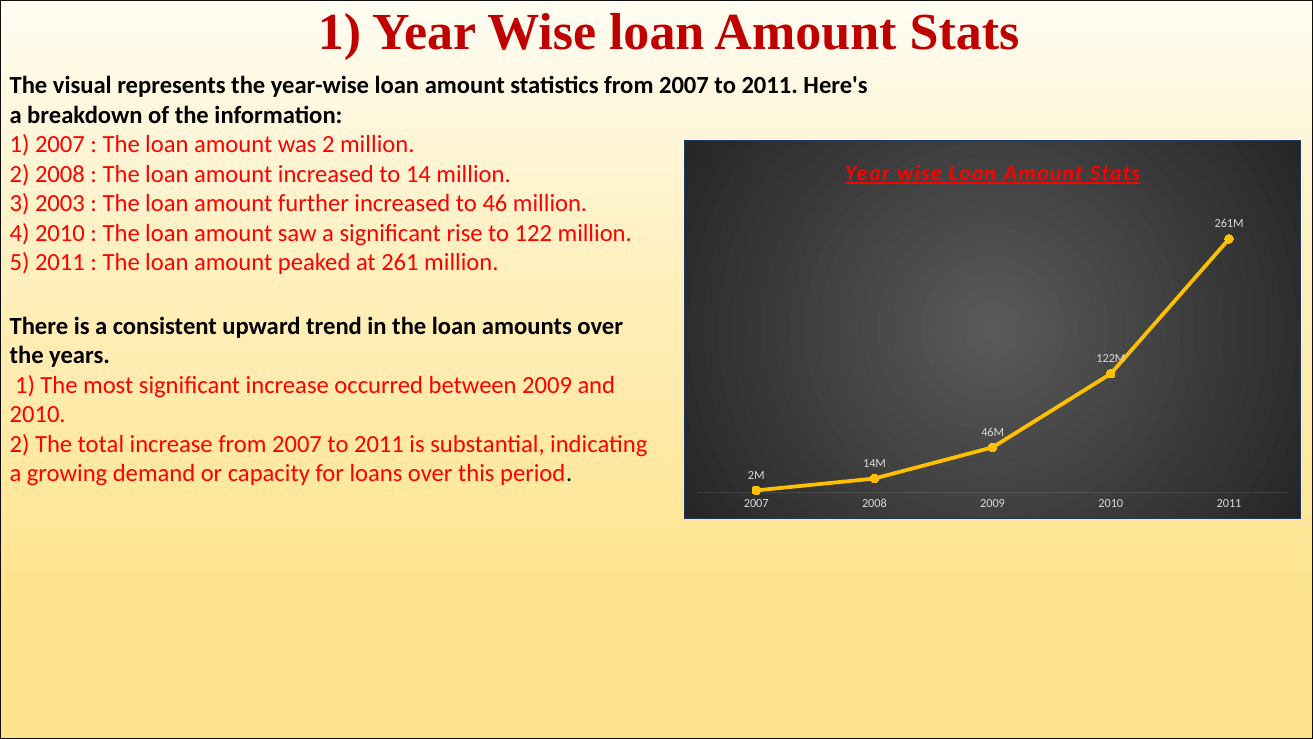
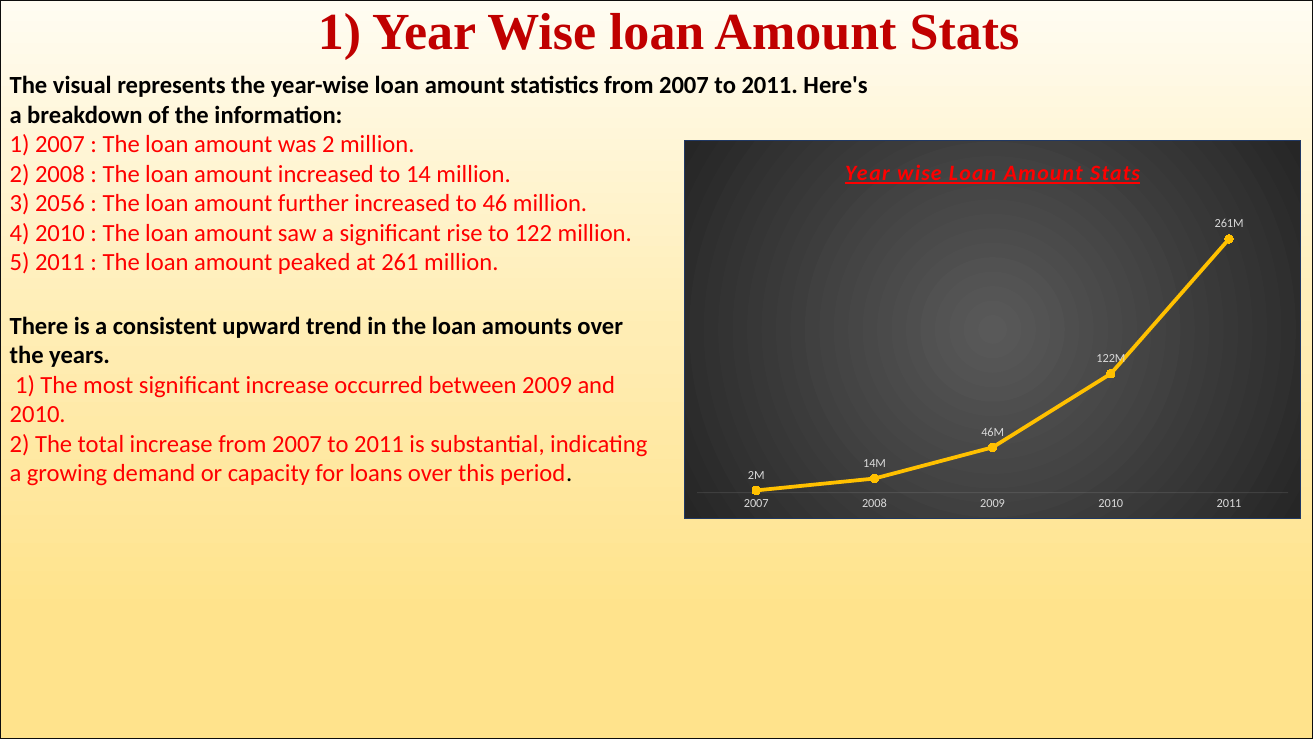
2003: 2003 -> 2056
